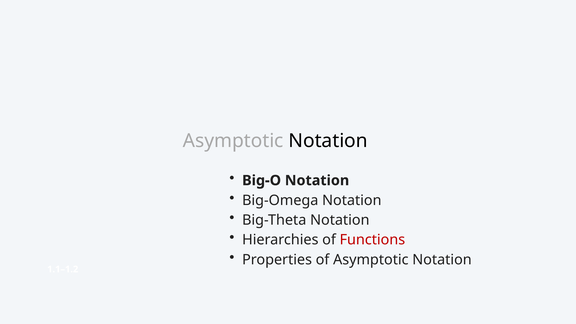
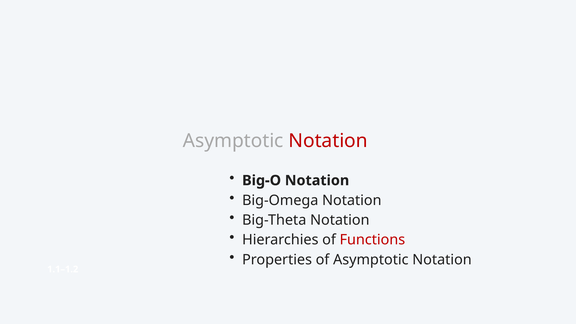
Notation at (328, 141) colour: black -> red
